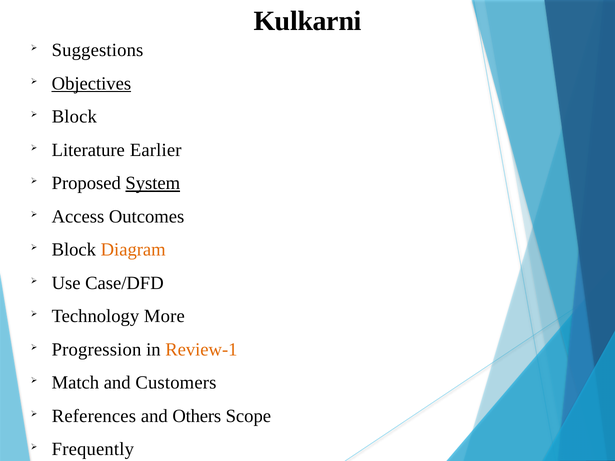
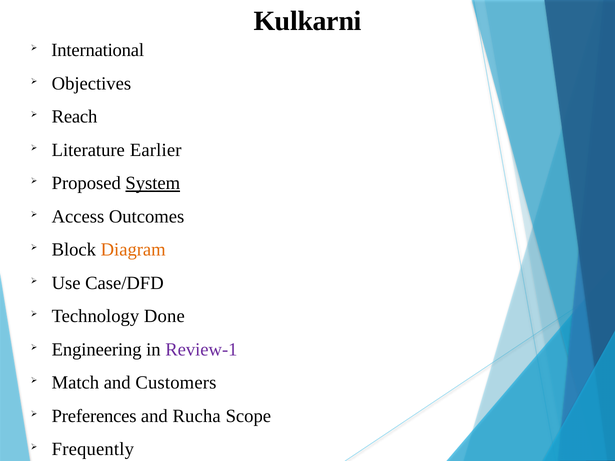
Suggestions: Suggestions -> International
Objectives underline: present -> none
Block at (74, 117): Block -> Reach
More: More -> Done
Progression: Progression -> Engineering
Review-1 colour: orange -> purple
References: References -> Preferences
Others: Others -> Rucha
